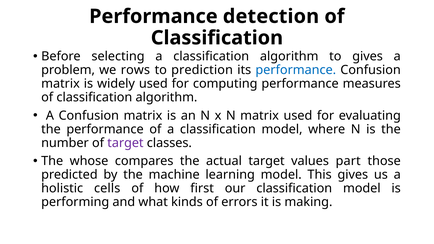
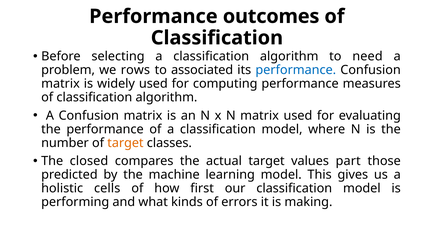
detection: detection -> outcomes
to gives: gives -> need
prediction: prediction -> associated
target at (125, 143) colour: purple -> orange
whose: whose -> closed
